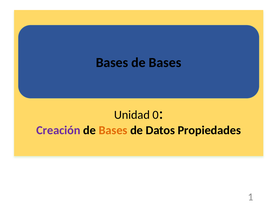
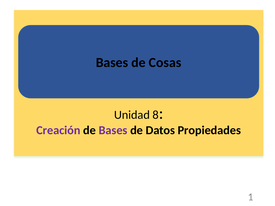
Bases de Bases: Bases -> Cosas
0: 0 -> 8
Bases at (113, 130) colour: orange -> purple
